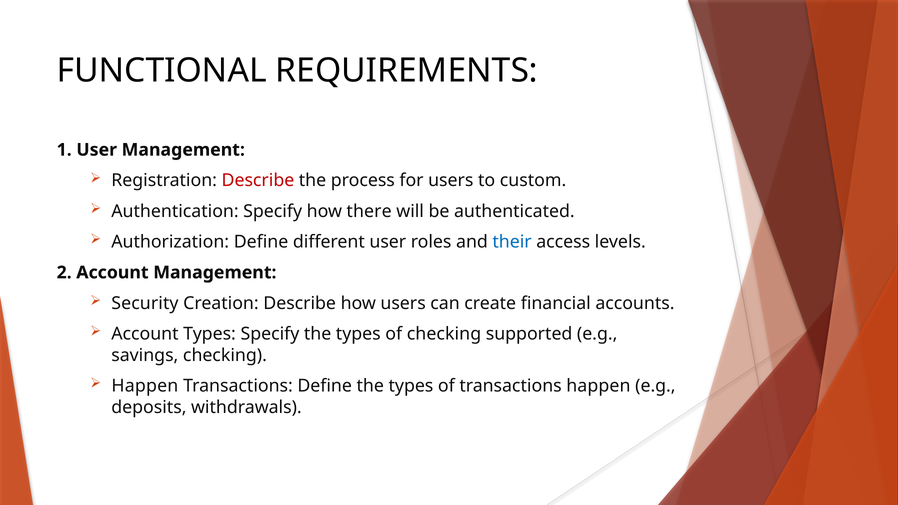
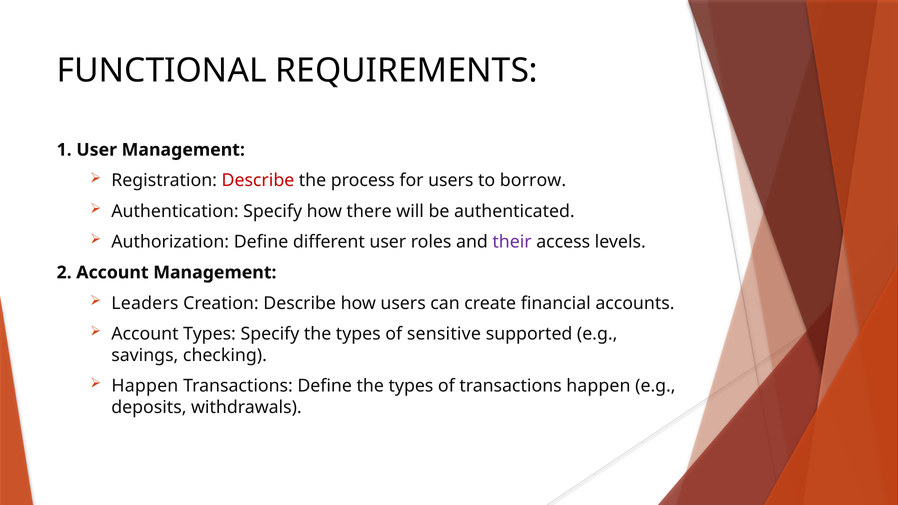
custom: custom -> borrow
their colour: blue -> purple
Security: Security -> Leaders
of checking: checking -> sensitive
